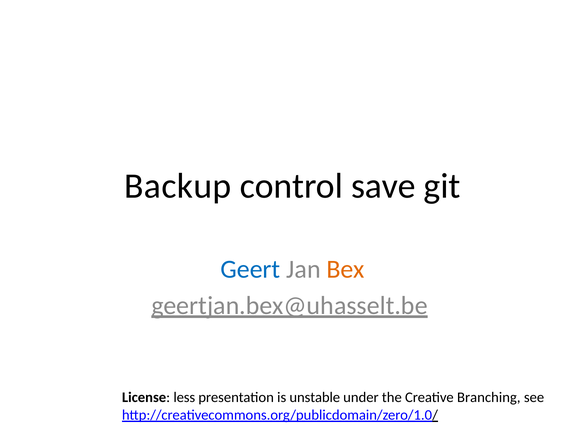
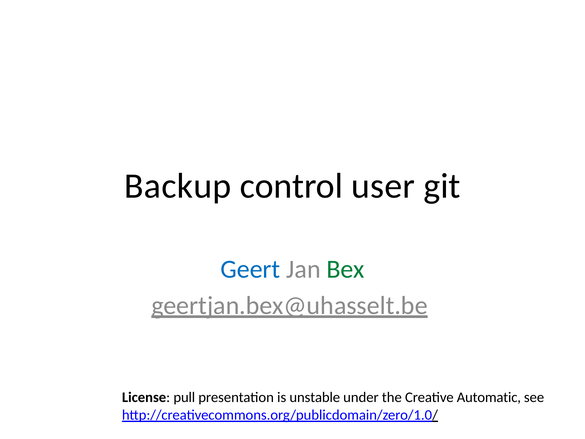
save: save -> user
Bex colour: orange -> green
less: less -> pull
Branching: Branching -> Automatic
